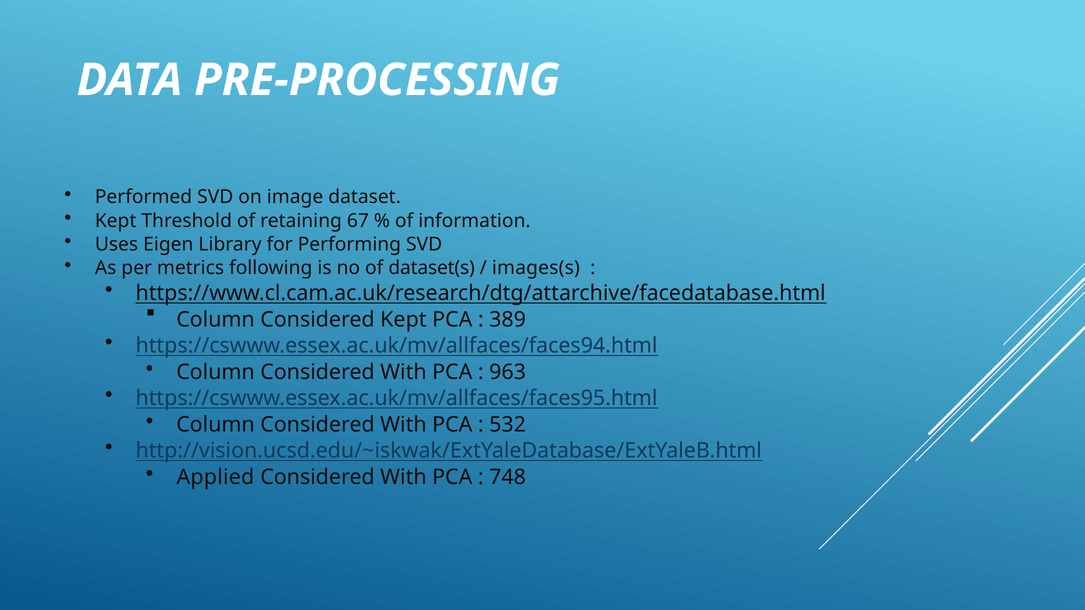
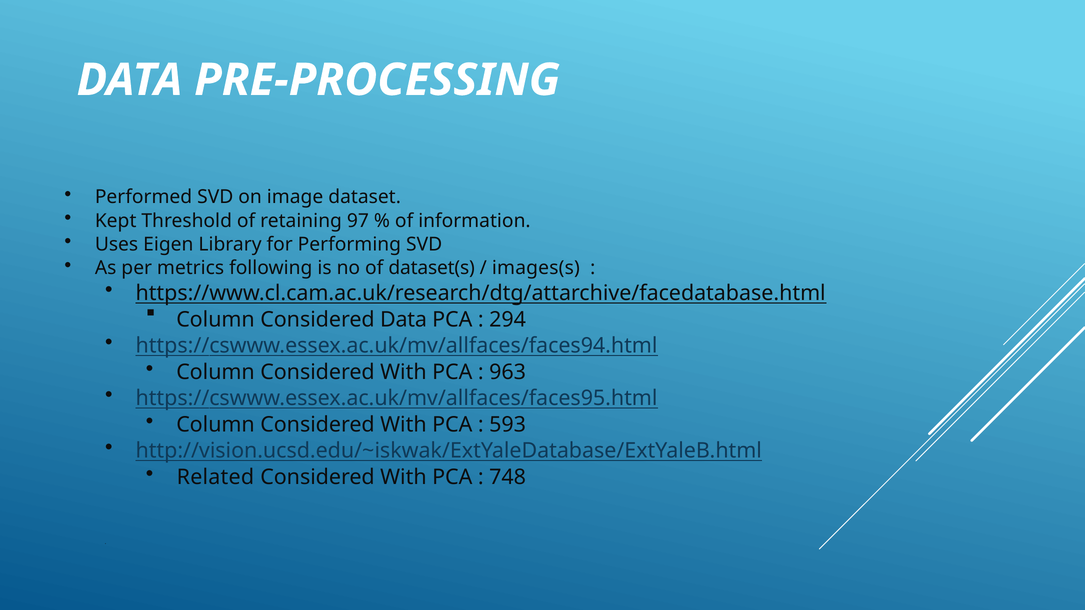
67: 67 -> 97
Considered Kept: Kept -> Data
389: 389 -> 294
532: 532 -> 593
Applied: Applied -> Related
